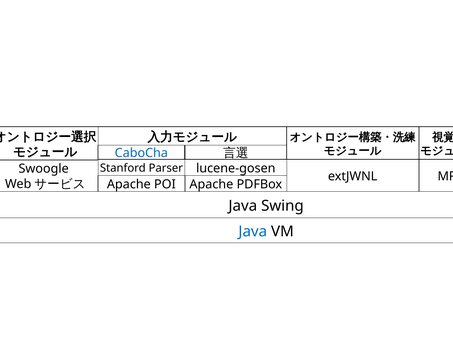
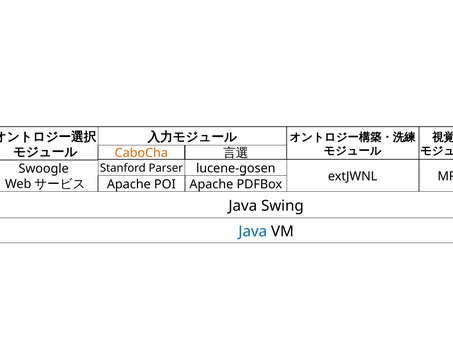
CaboCha colour: blue -> orange
